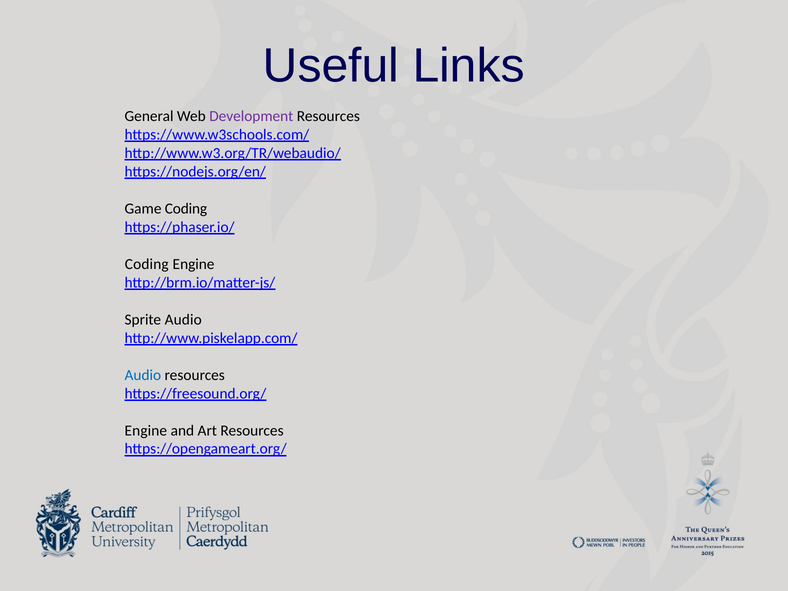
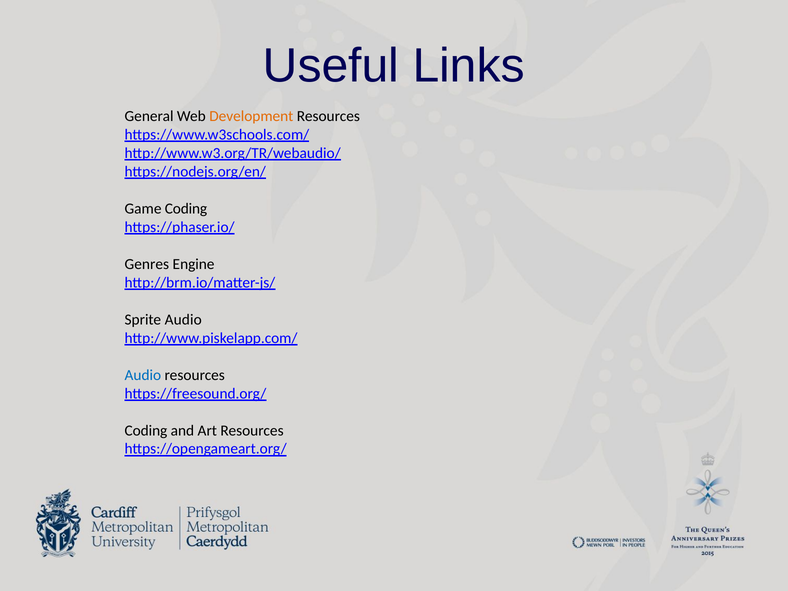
Development colour: purple -> orange
Coding at (147, 264): Coding -> Genres
Engine at (146, 431): Engine -> Coding
